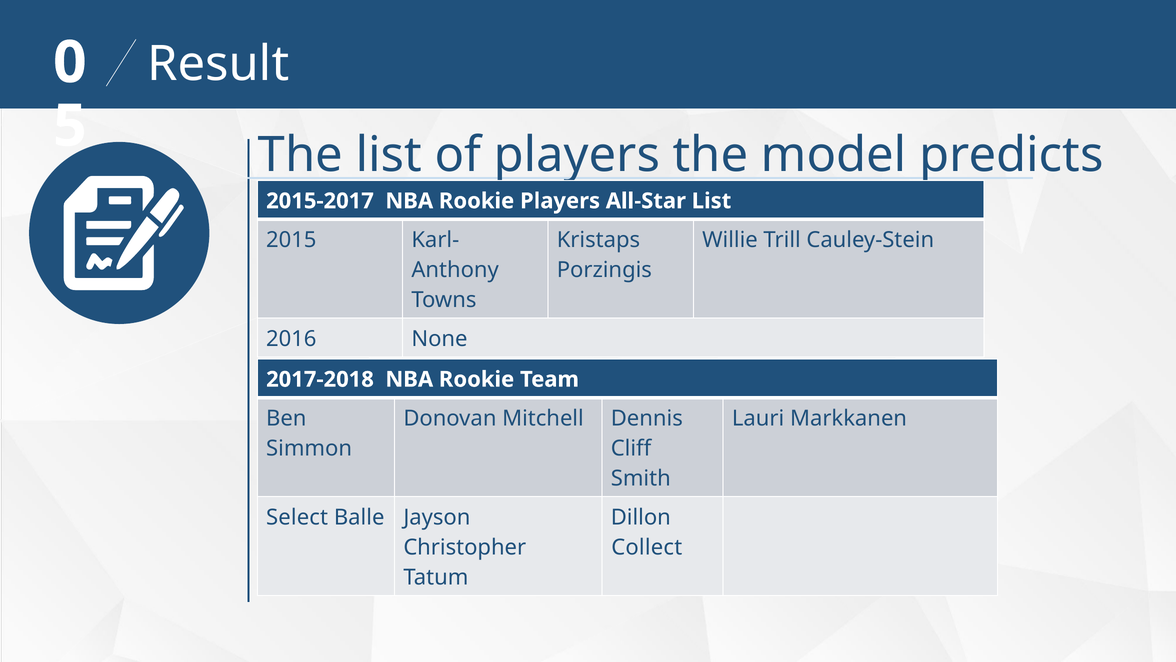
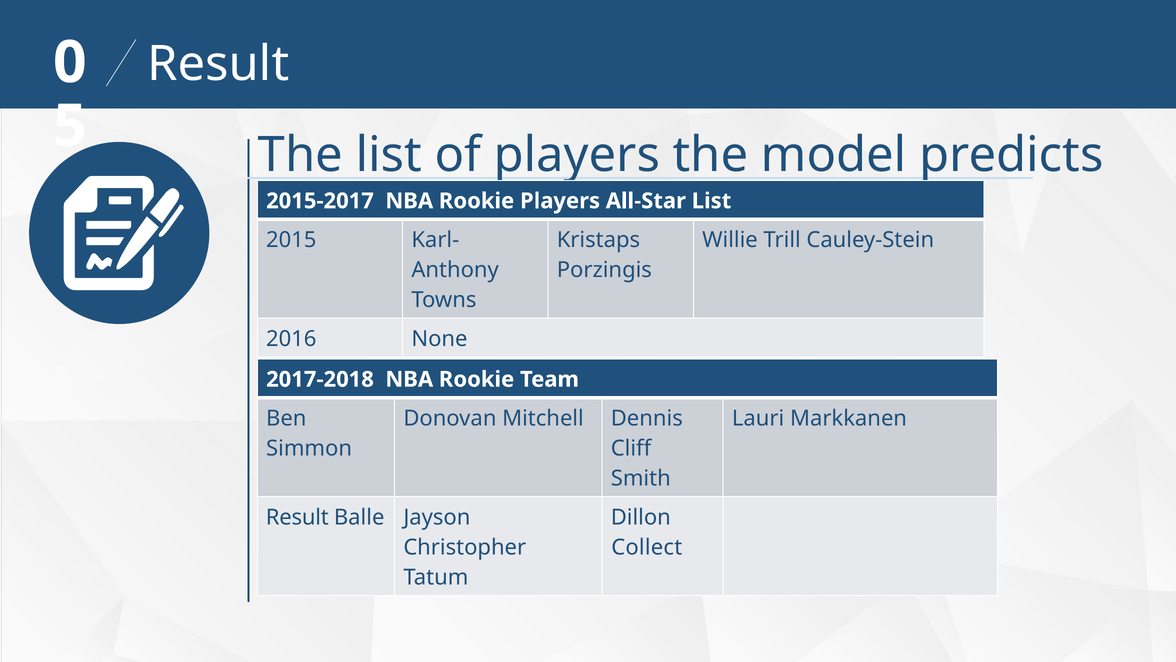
Select at (297, 517): Select -> Result
